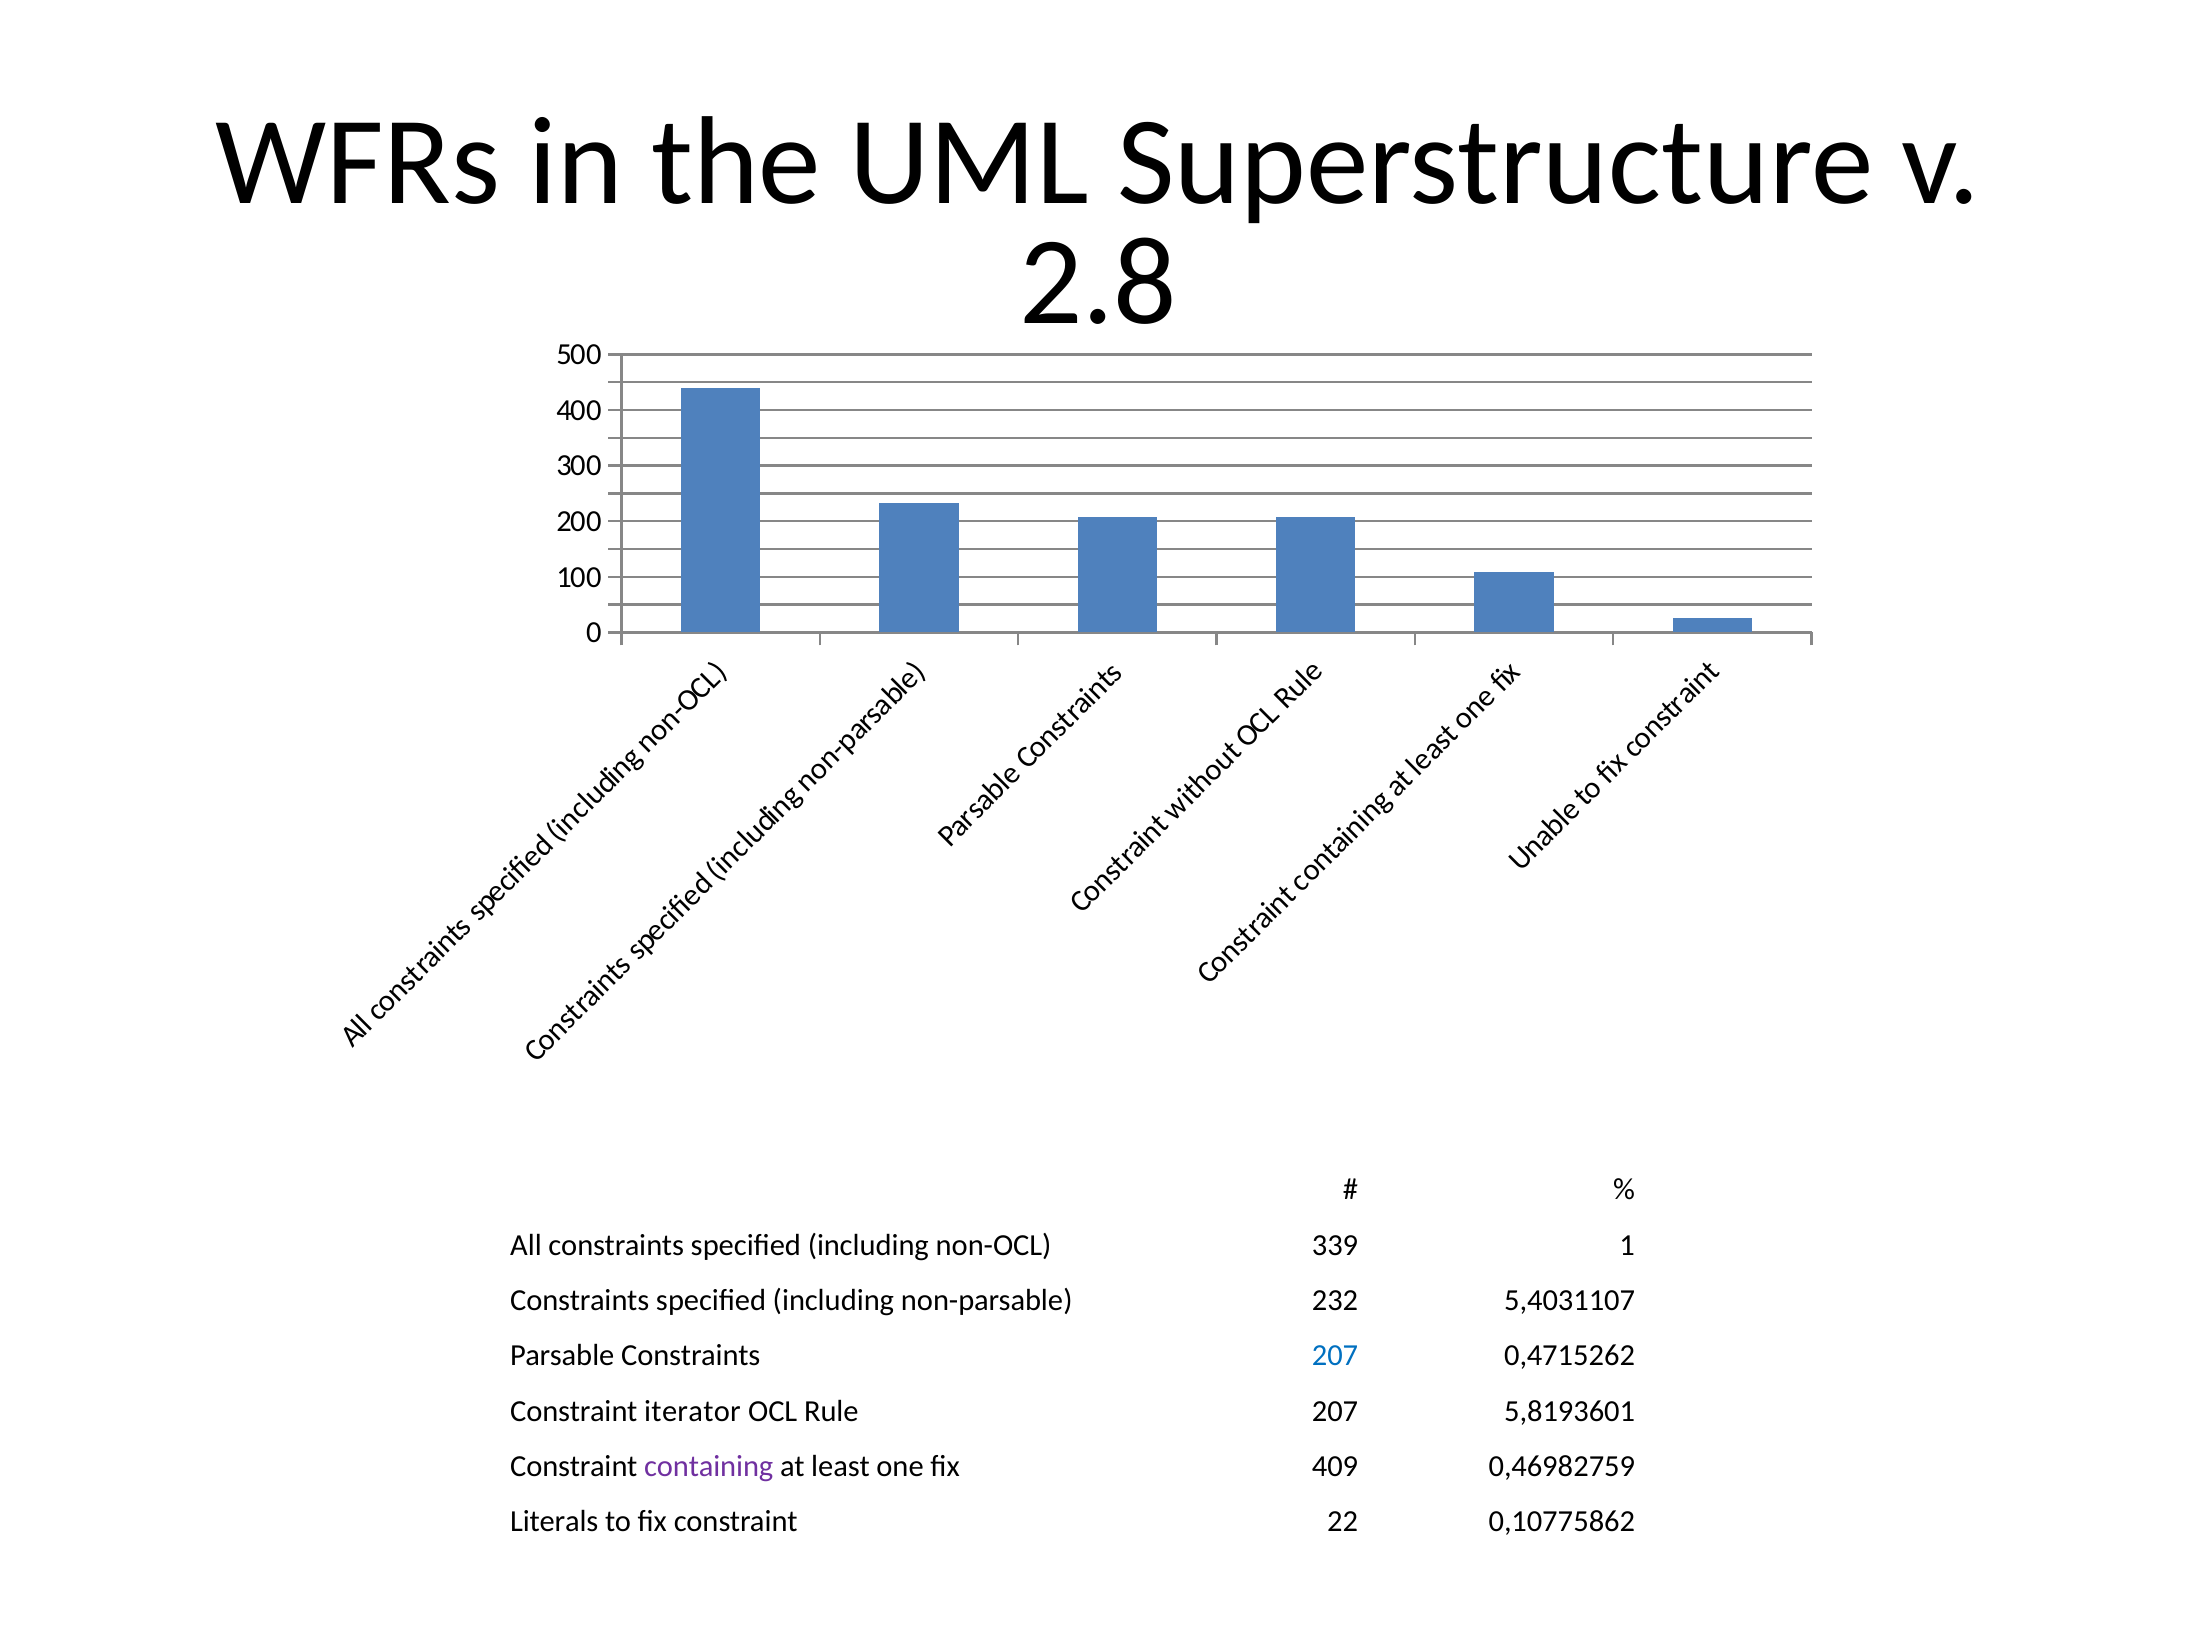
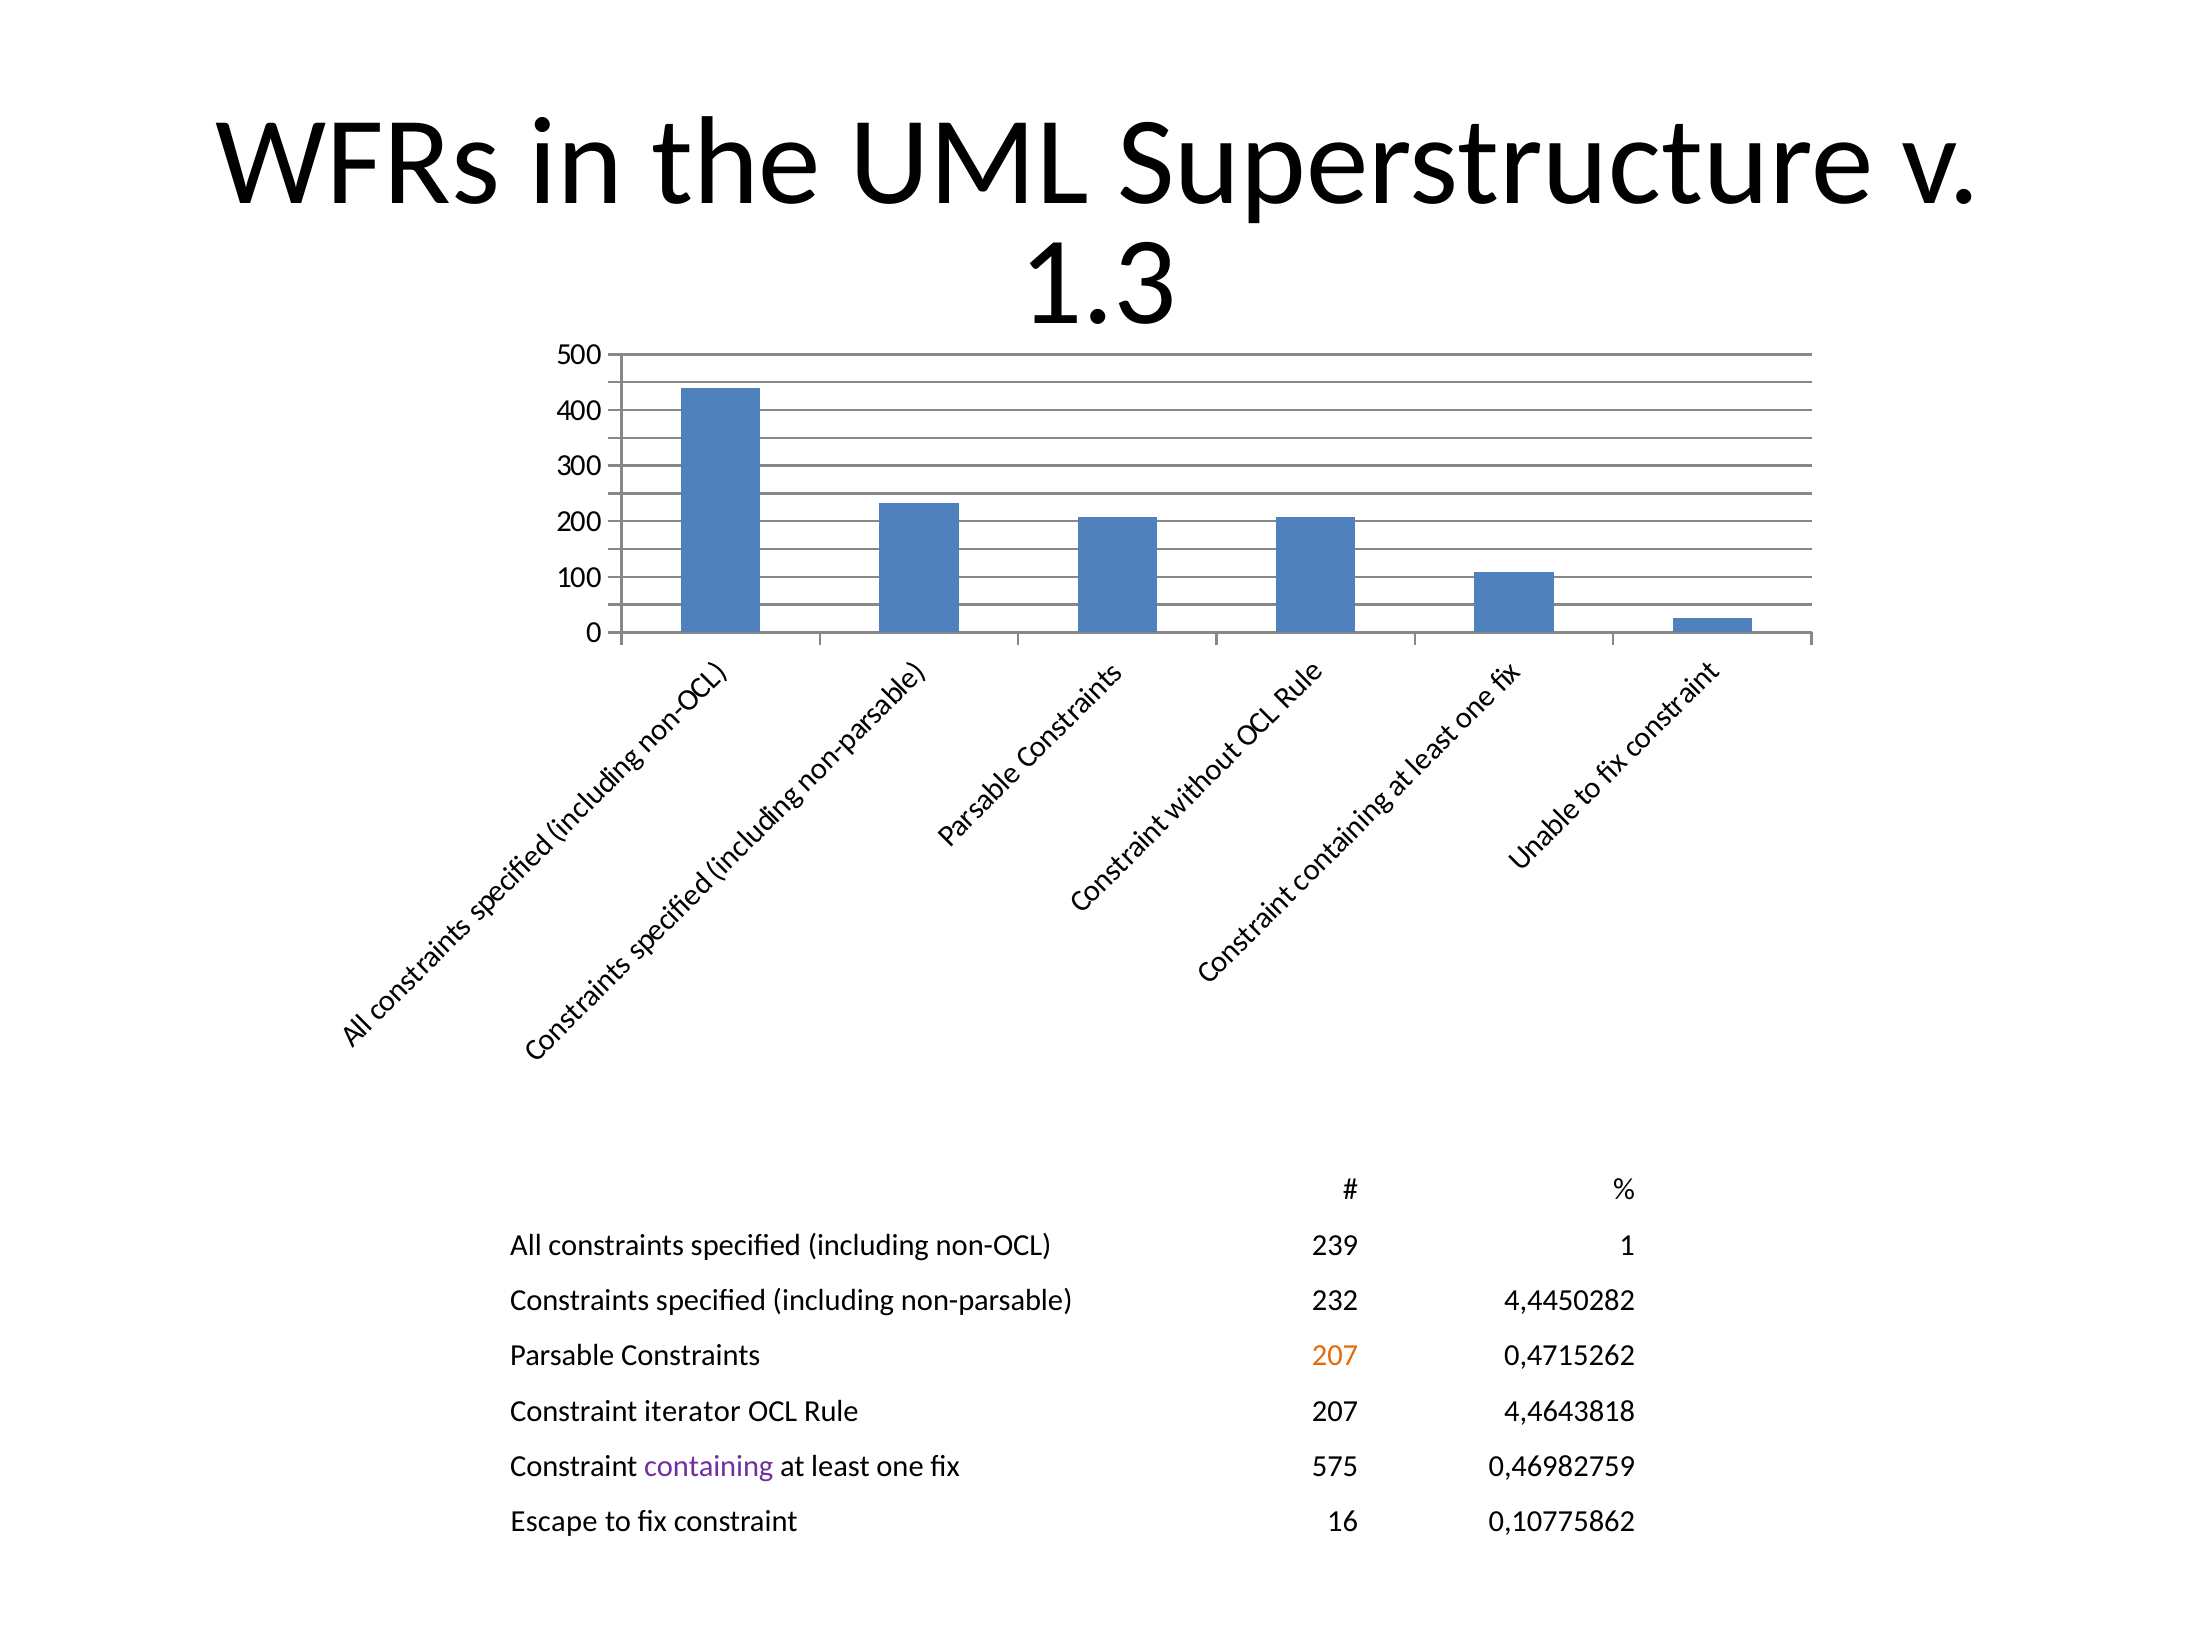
2.8: 2.8 -> 1.3
339: 339 -> 239
5,4031107: 5,4031107 -> 4,4450282
207 at (1335, 1355) colour: blue -> orange
5,8193601: 5,8193601 -> 4,4643818
409: 409 -> 575
Literals: Literals -> Escape
22: 22 -> 16
